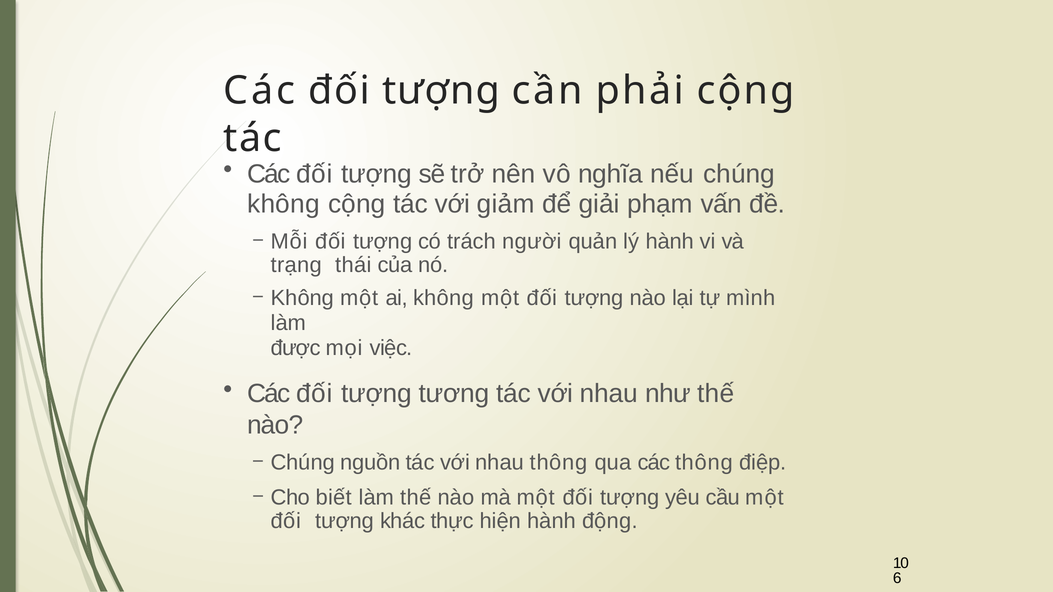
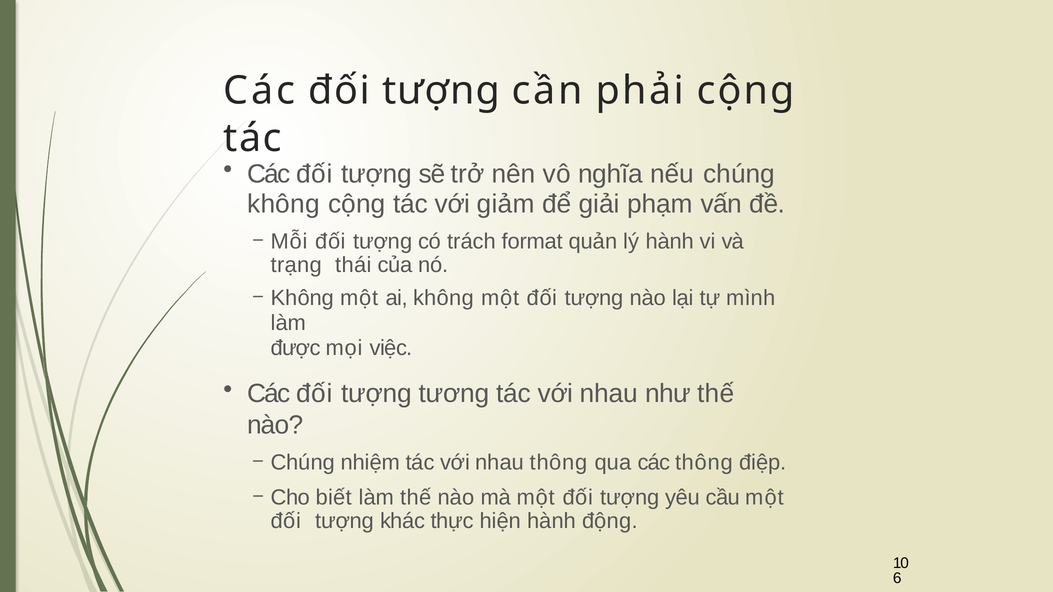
người: người -> format
nguồn: nguồn -> nhiệm
